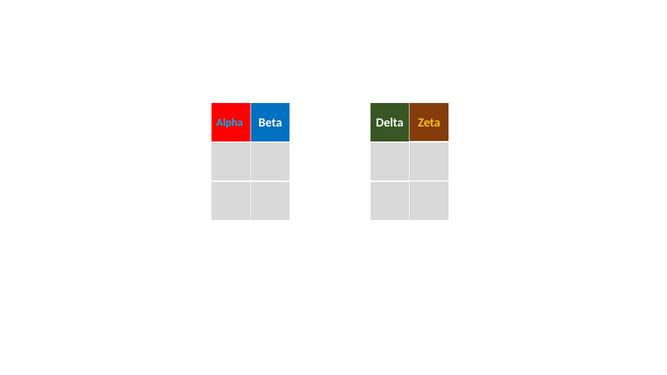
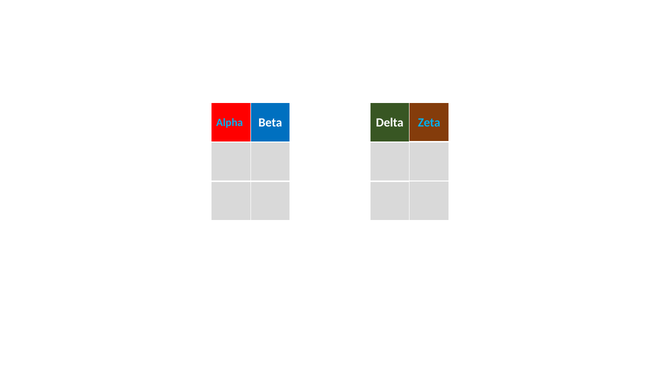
Zeta colour: yellow -> light blue
